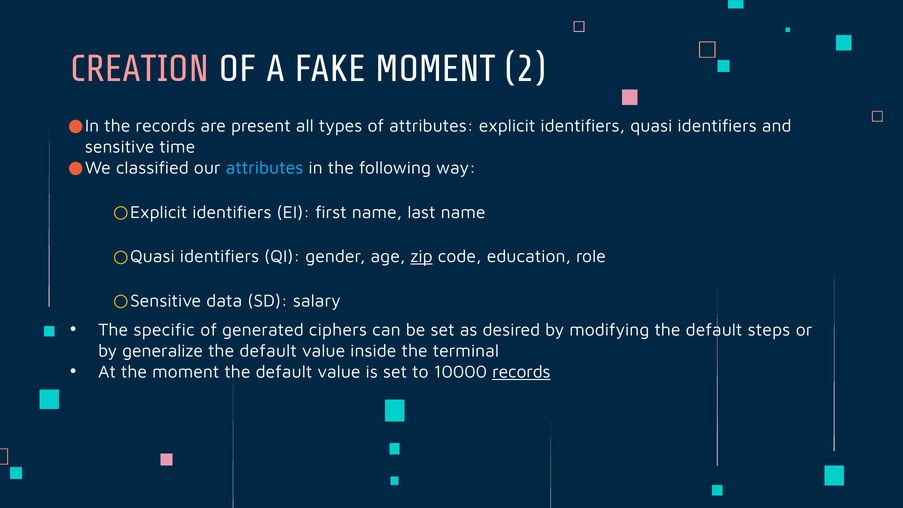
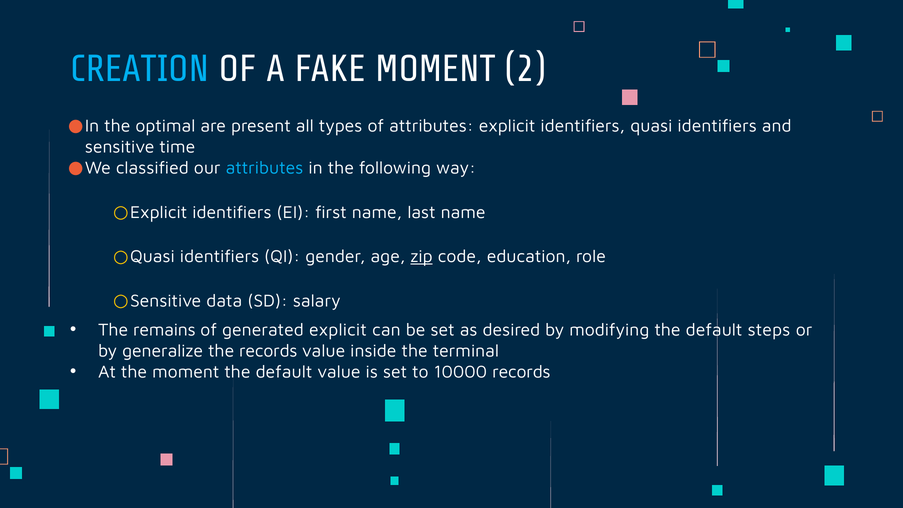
CREATION colour: pink -> light blue
the records: records -> optimal
specific: specific -> remains
generated ciphers: ciphers -> explicit
default at (268, 351): default -> records
records at (521, 372) underline: present -> none
